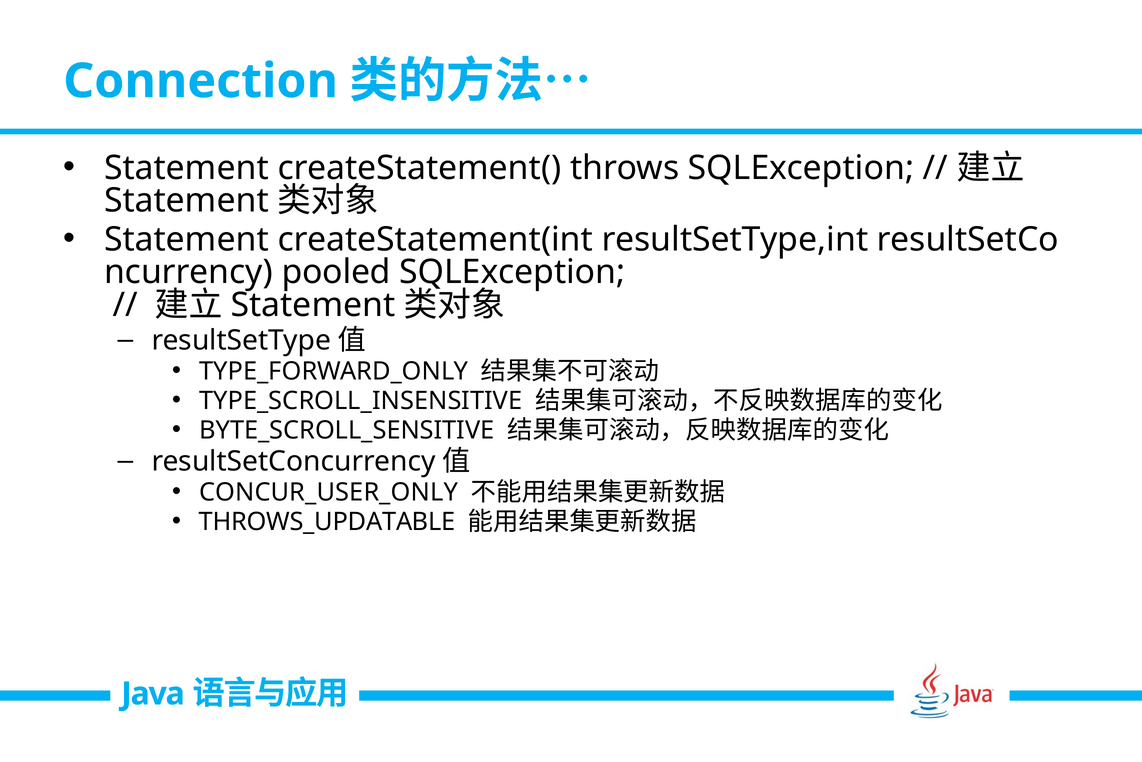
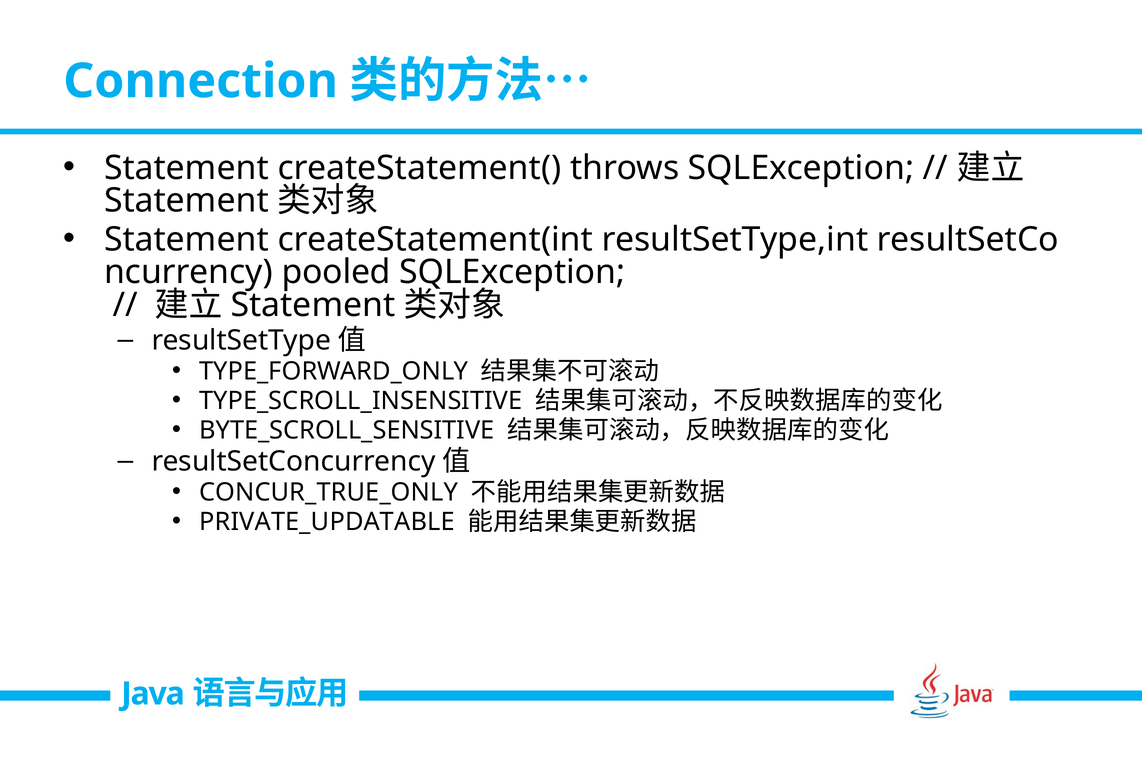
CONCUR_USER_ONLY: CONCUR_USER_ONLY -> CONCUR_TRUE_ONLY
THROWS_UPDATABLE: THROWS_UPDATABLE -> PRIVATE_UPDATABLE
